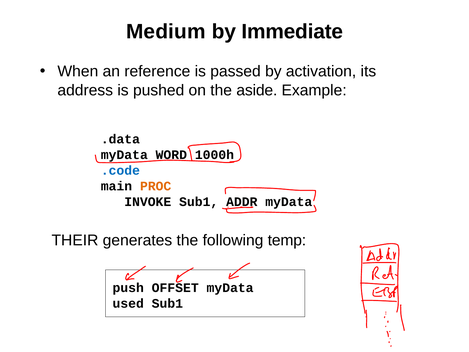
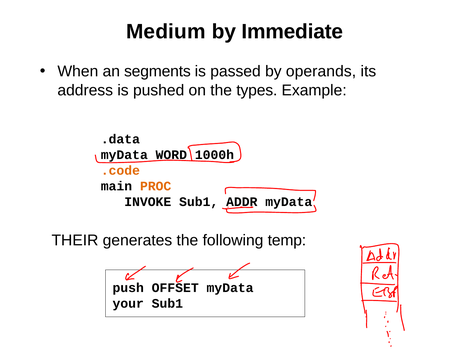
reference: reference -> segments
activation: activation -> operands
aside: aside -> types
.code colour: blue -> orange
used: used -> your
